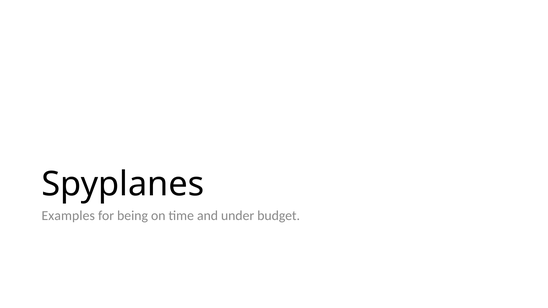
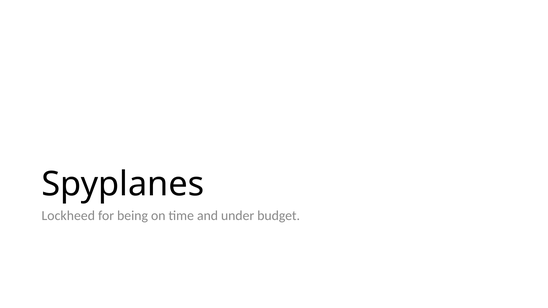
Examples: Examples -> Lockheed
